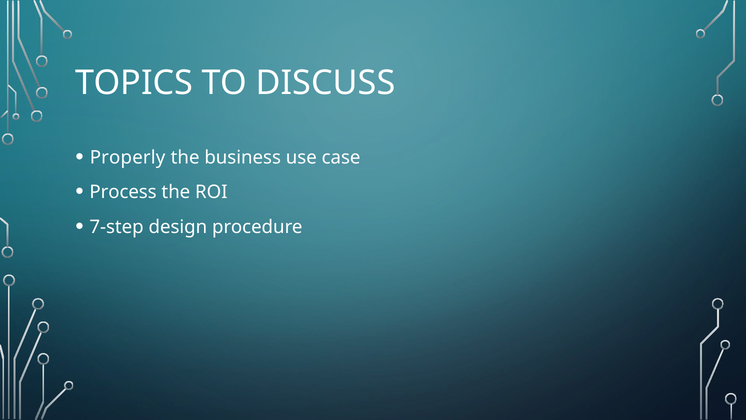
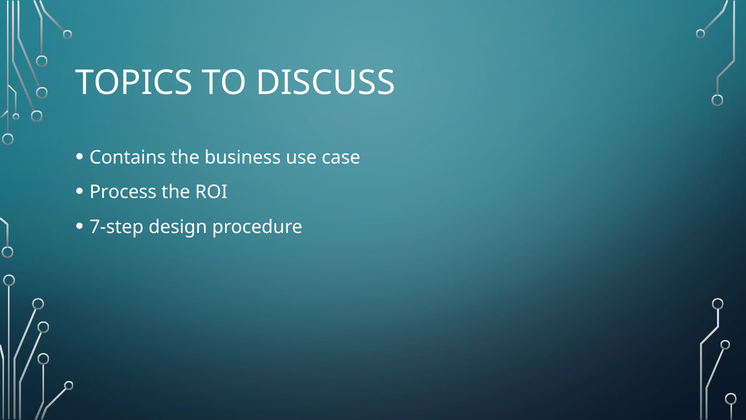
Properly: Properly -> Contains
